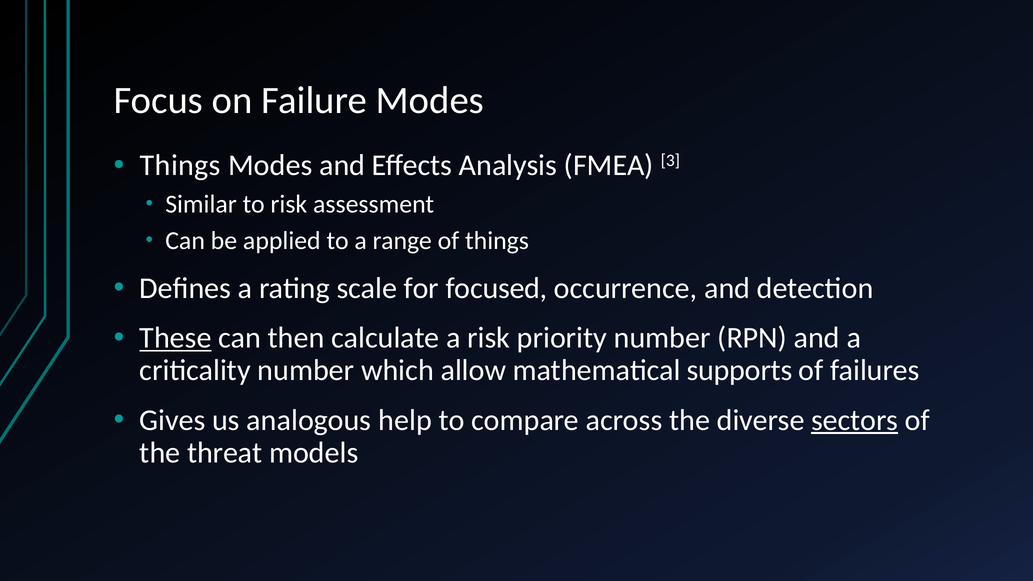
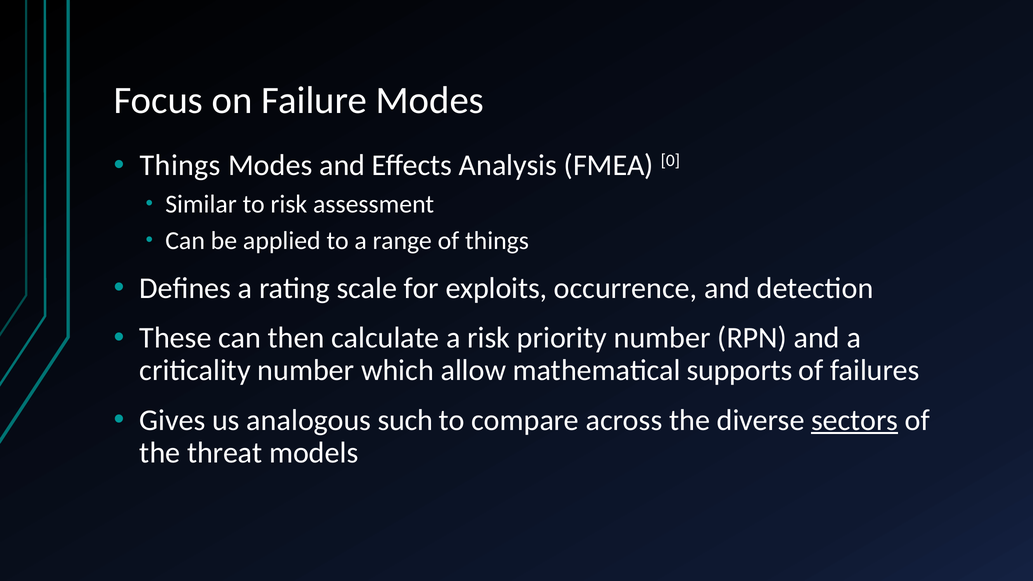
3: 3 -> 0
focused: focused -> exploits
These underline: present -> none
help: help -> such
